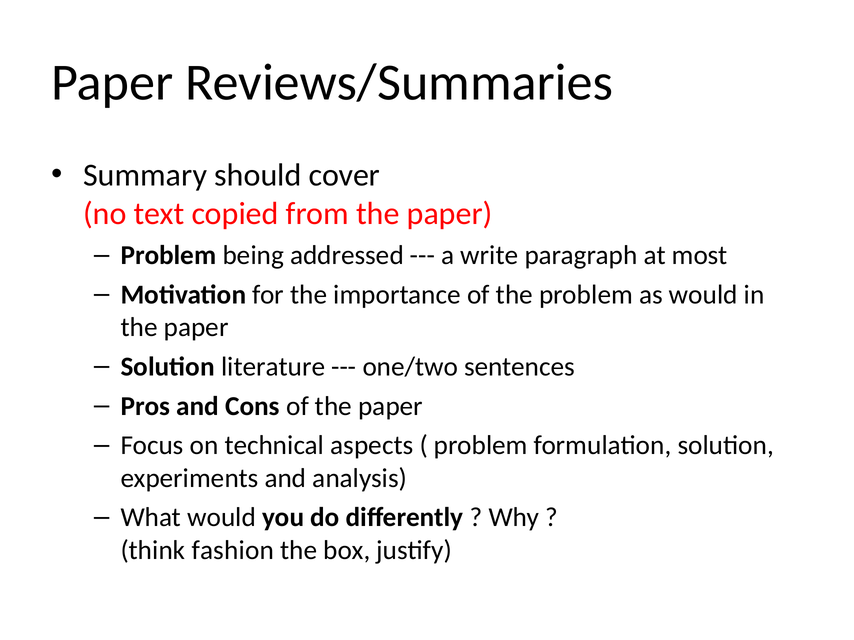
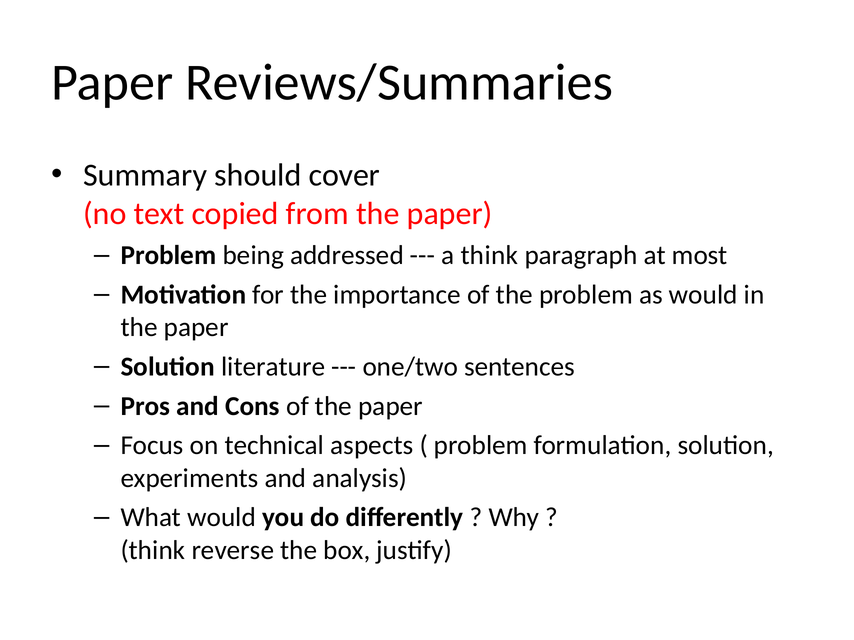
a write: write -> think
fashion: fashion -> reverse
